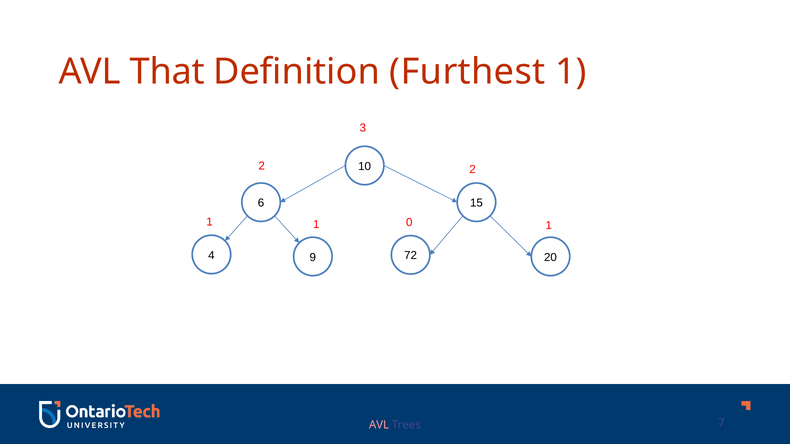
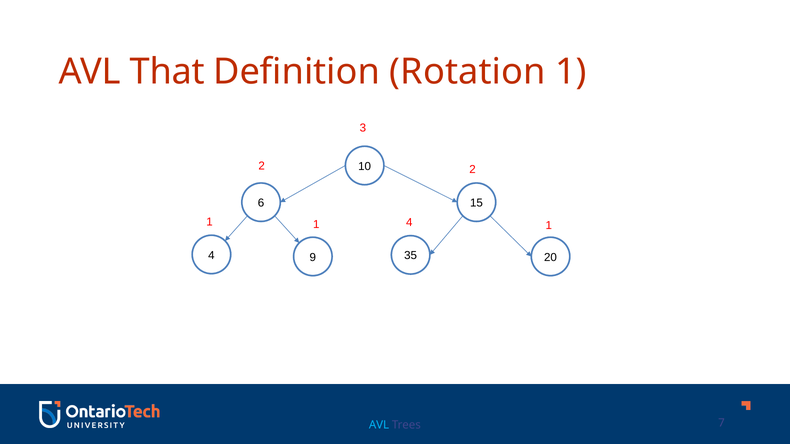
Furthest: Furthest -> Rotation
1 0: 0 -> 4
72: 72 -> 35
AVL at (379, 425) colour: pink -> light blue
